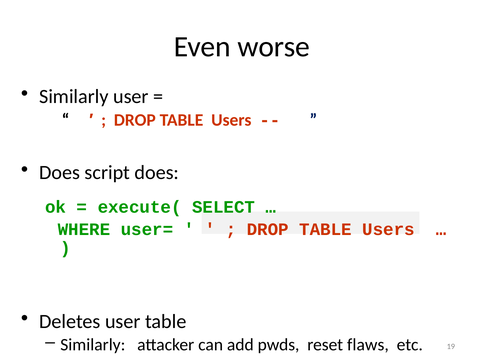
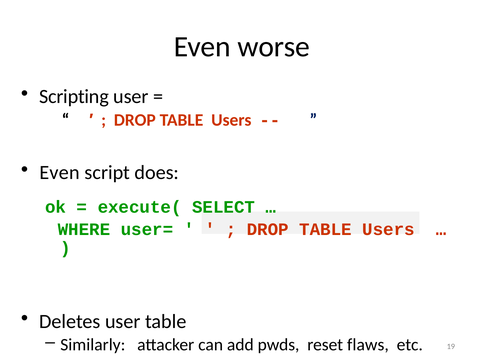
Similarly at (74, 97): Similarly -> Scripting
Does at (60, 173): Does -> Even
